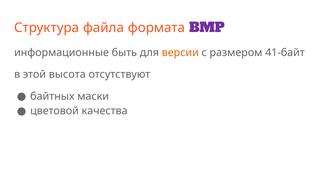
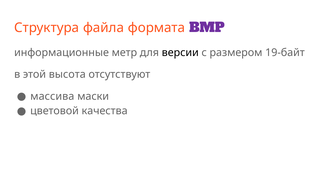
быть: быть -> метр
версии colour: orange -> black
41-байт: 41-байт -> 19-байт
байтных: байтных -> массива
